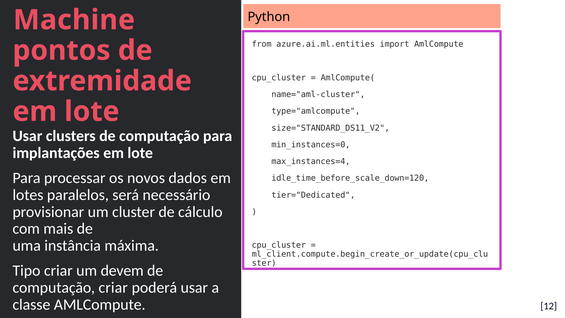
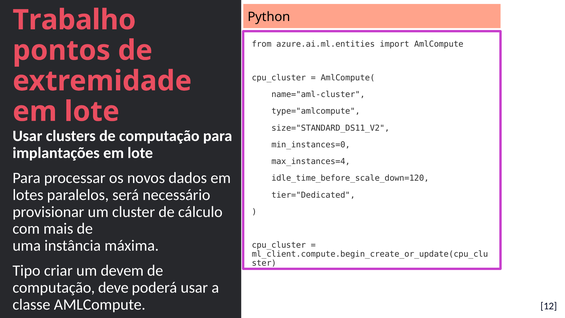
Machine: Machine -> Trabalho
computação criar: criar -> deve
